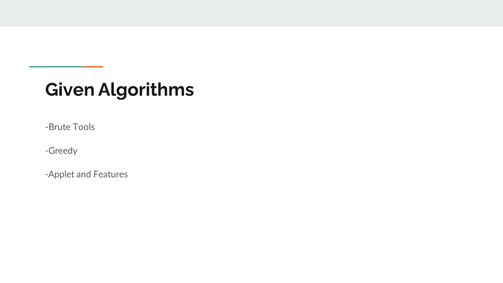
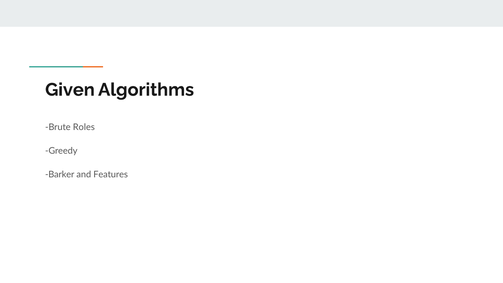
Tools: Tools -> Roles
Applet: Applet -> Barker
